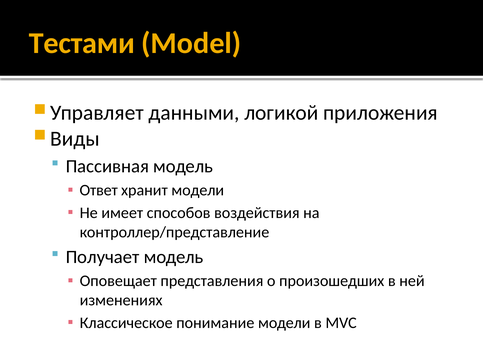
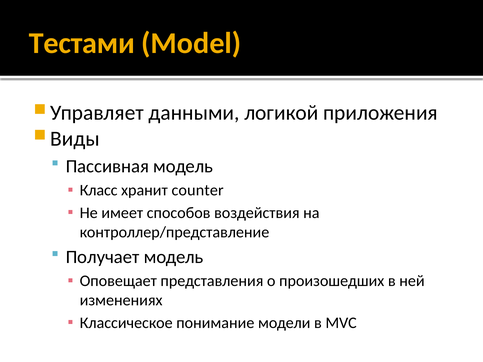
Ответ: Ответ -> Класс
хранит модели: модели -> counter
